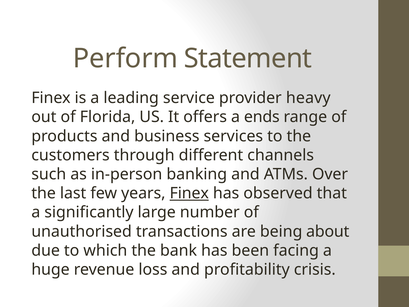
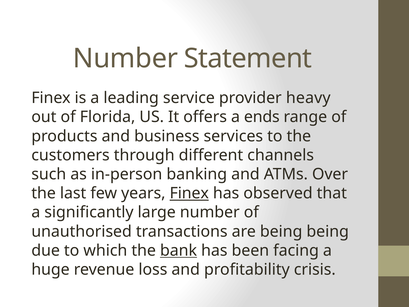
Perform at (125, 59): Perform -> Number
being about: about -> being
bank underline: none -> present
